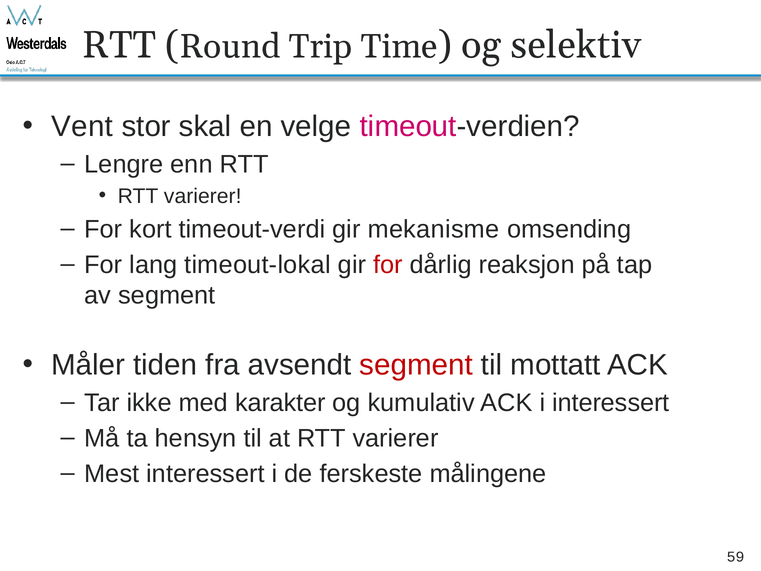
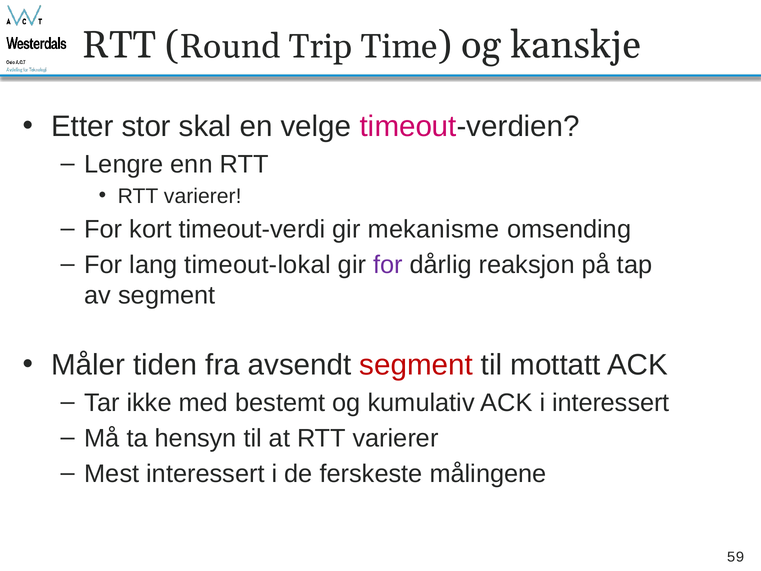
selektiv: selektiv -> kanskje
Vent: Vent -> Etter
for at (388, 265) colour: red -> purple
karakter: karakter -> bestemt
